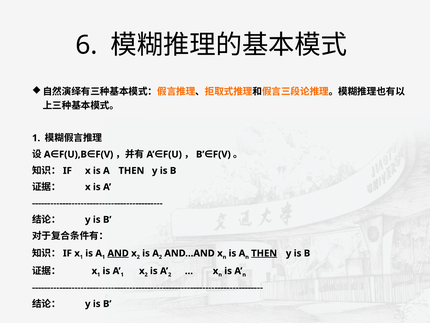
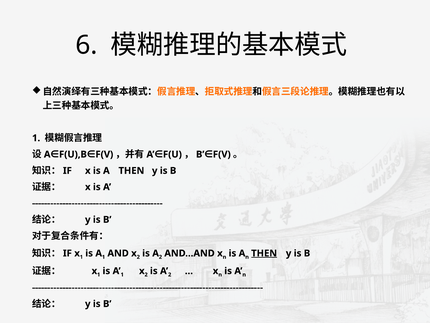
AND underline: present -> none
